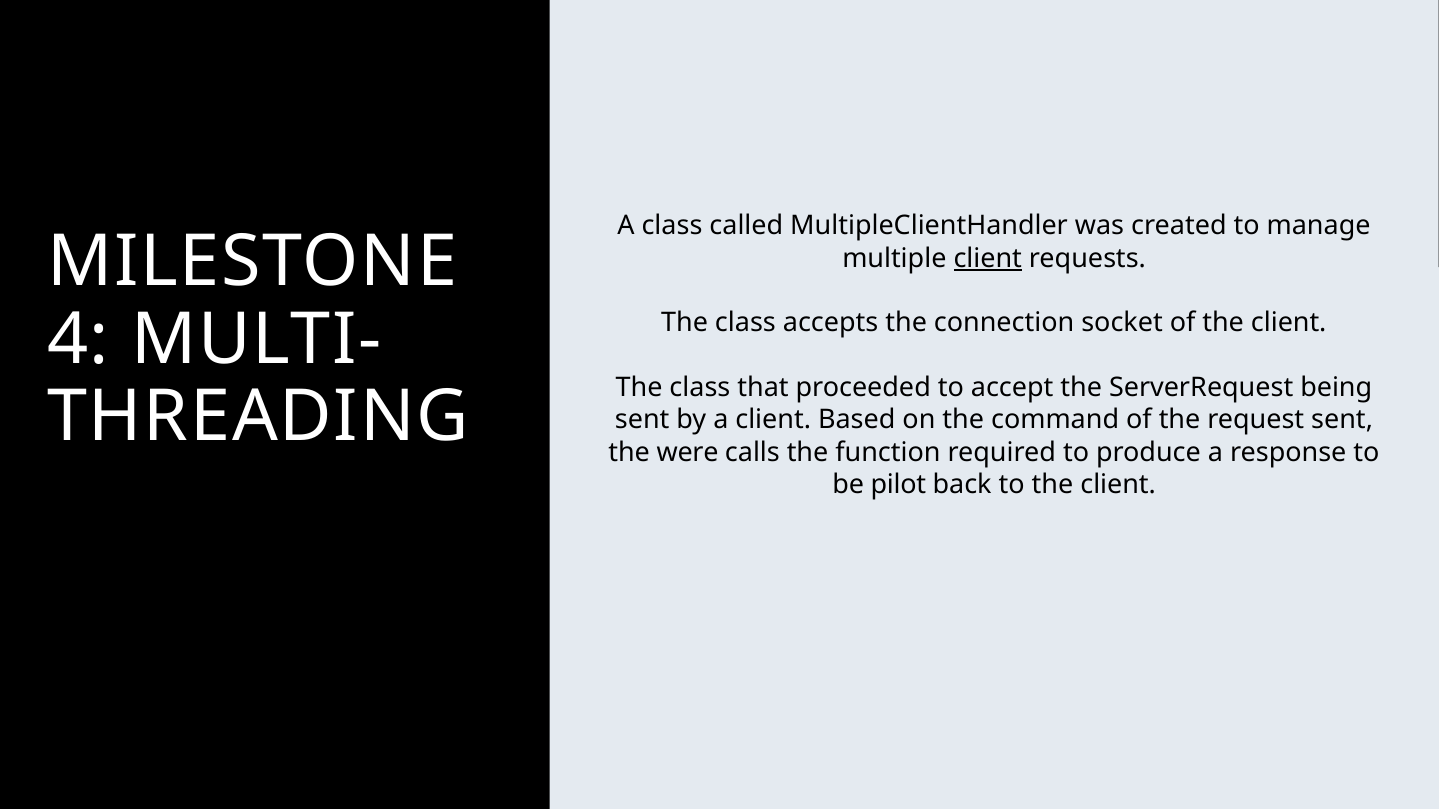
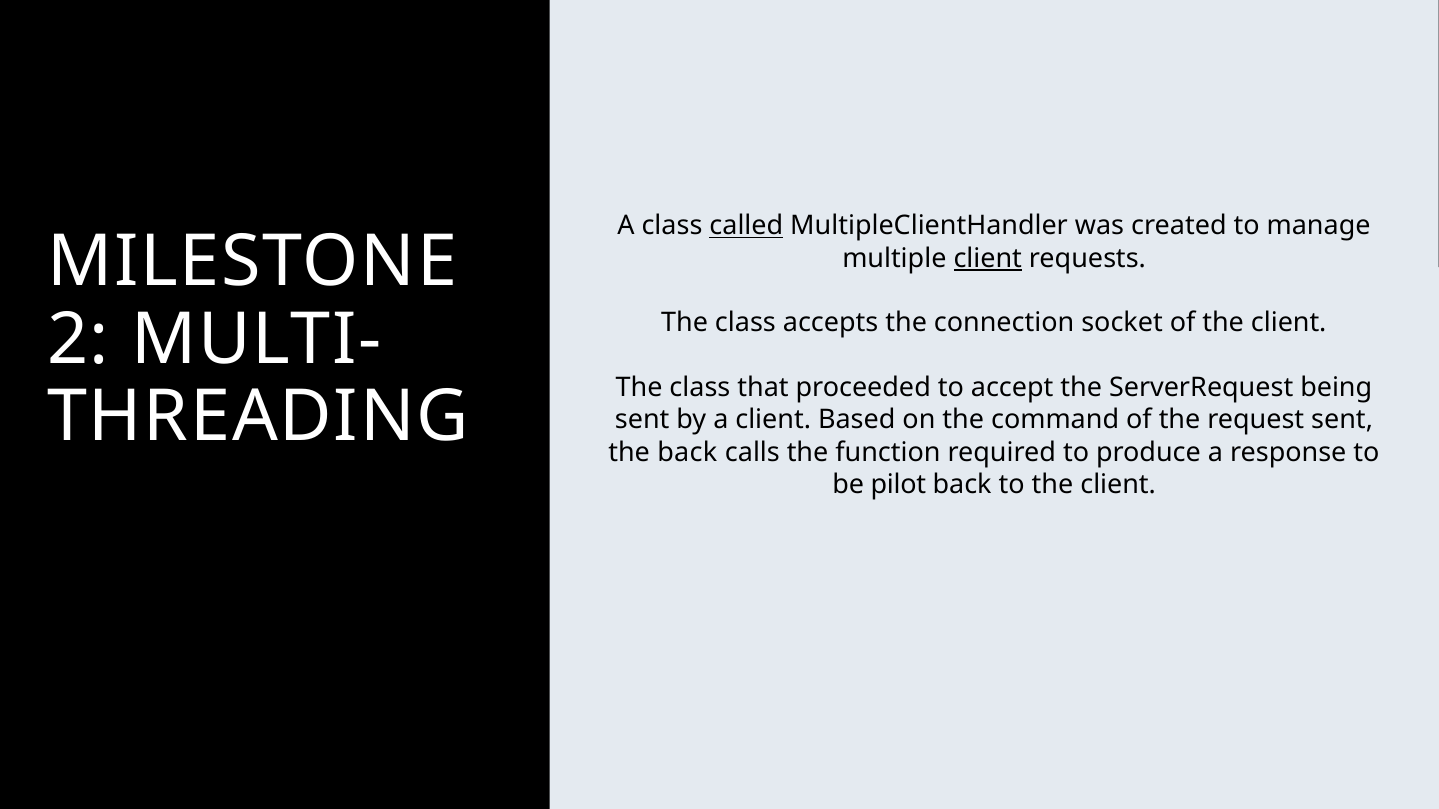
called underline: none -> present
4: 4 -> 2
the were: were -> back
